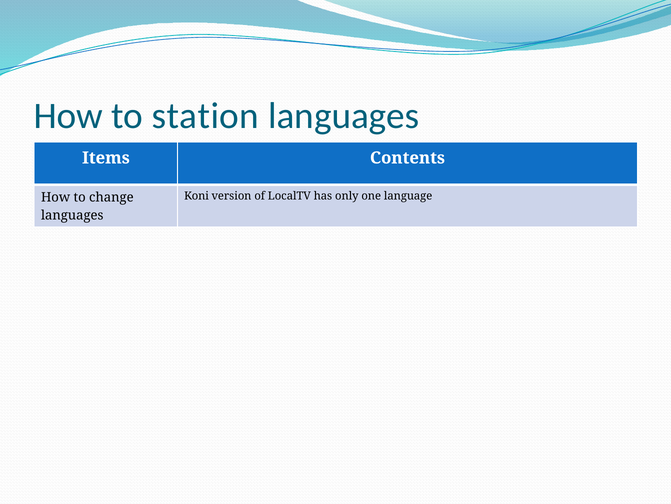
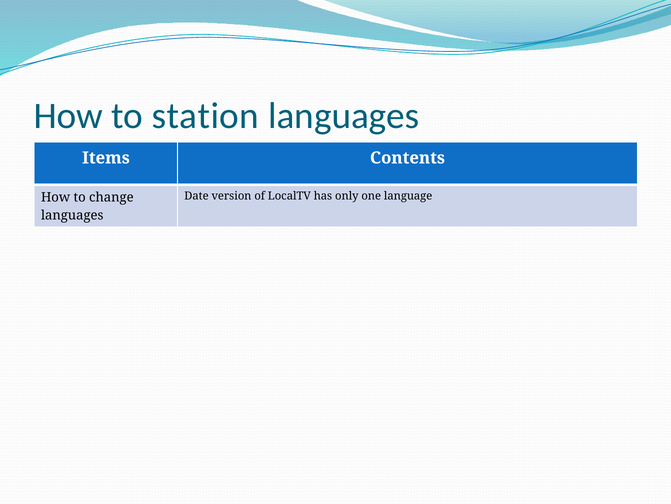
Koni: Koni -> Date
